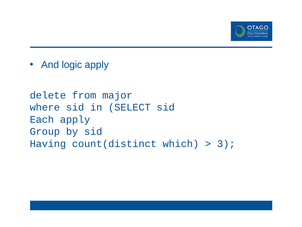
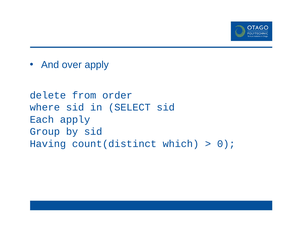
logic: logic -> over
major: major -> order
3: 3 -> 0
